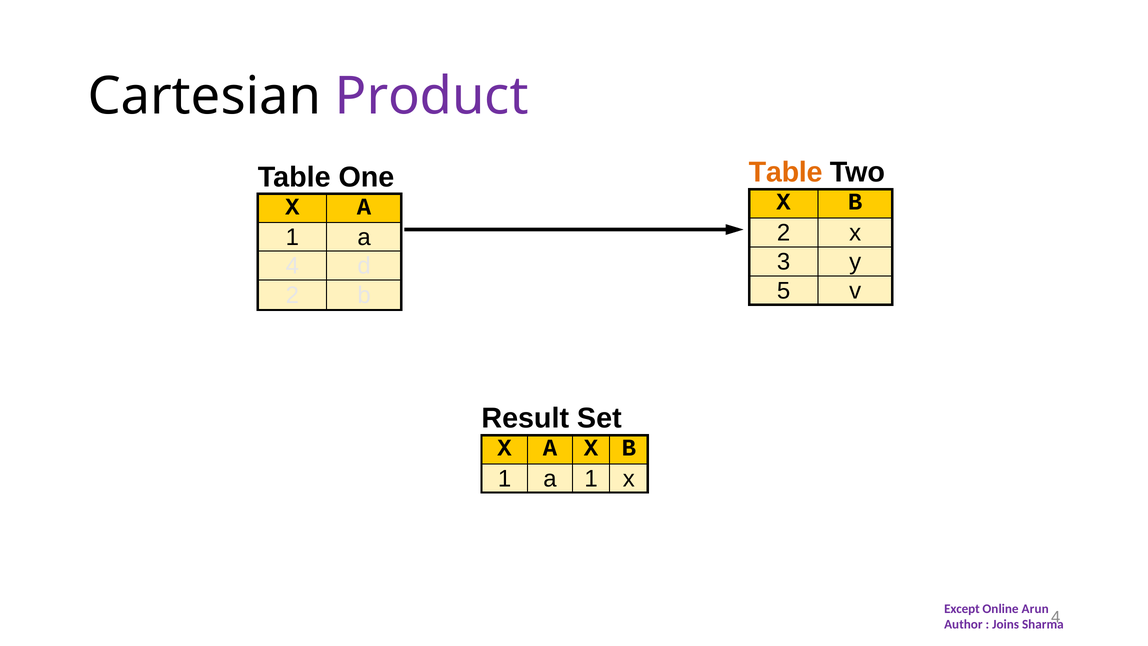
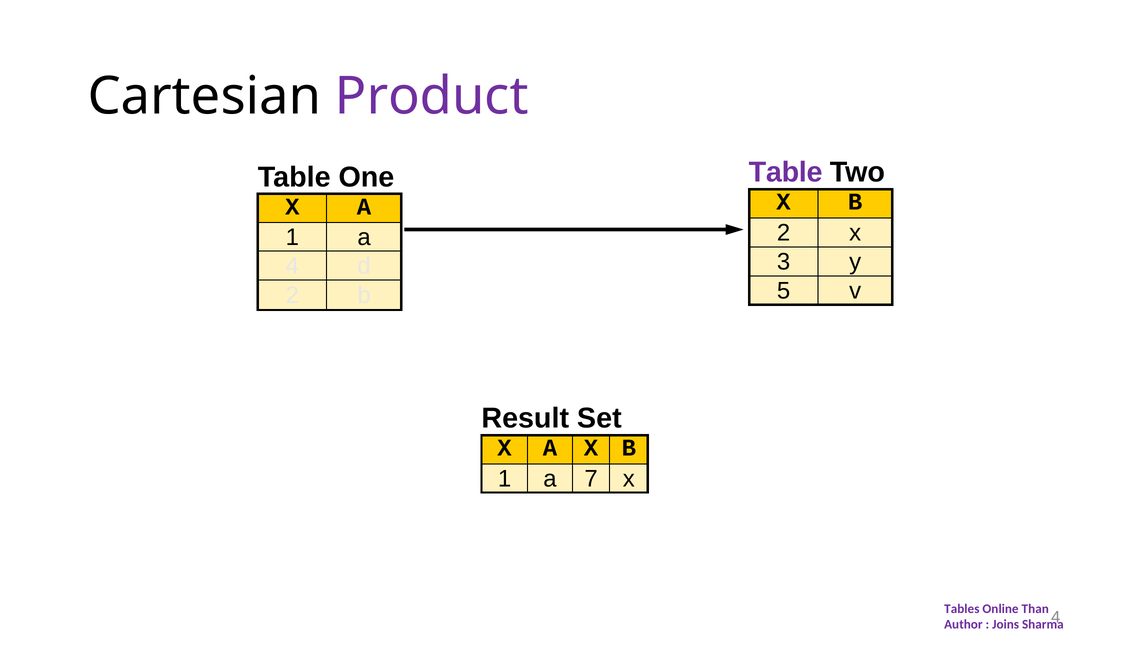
Table at (786, 172) colour: orange -> purple
1 a 1: 1 -> 7
Except: Except -> Tables
Arun: Arun -> Than
